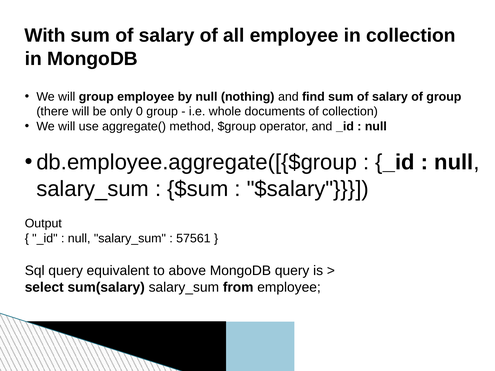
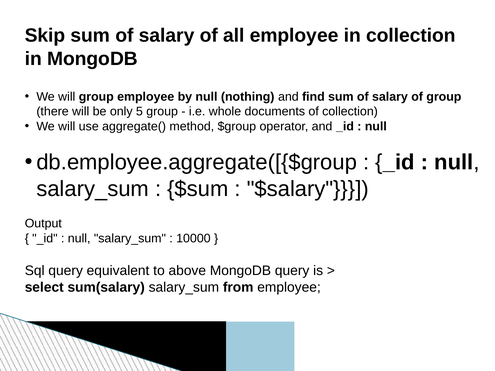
With: With -> Skip
0: 0 -> 5
57561: 57561 -> 10000
